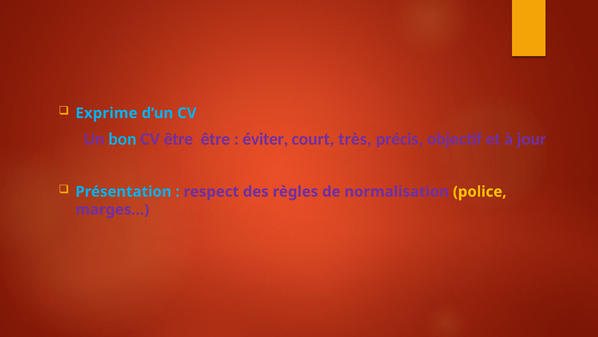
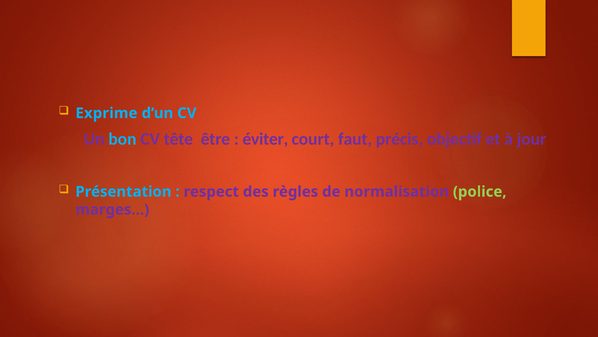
CV être: être -> tête
très: très -> faut
police colour: yellow -> light green
